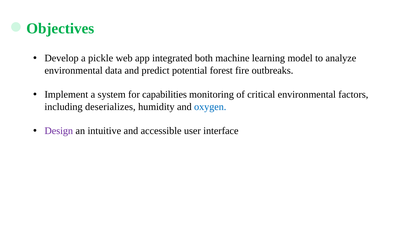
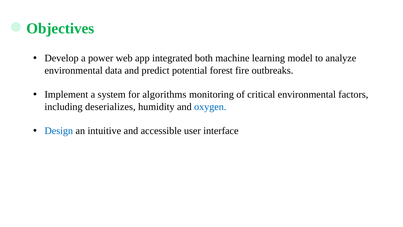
pickle: pickle -> power
capabilities: capabilities -> algorithms
Design colour: purple -> blue
